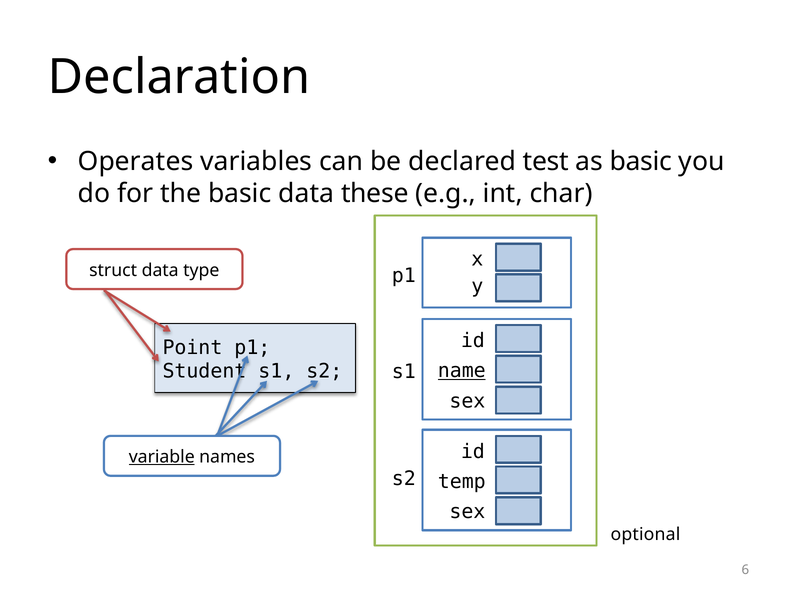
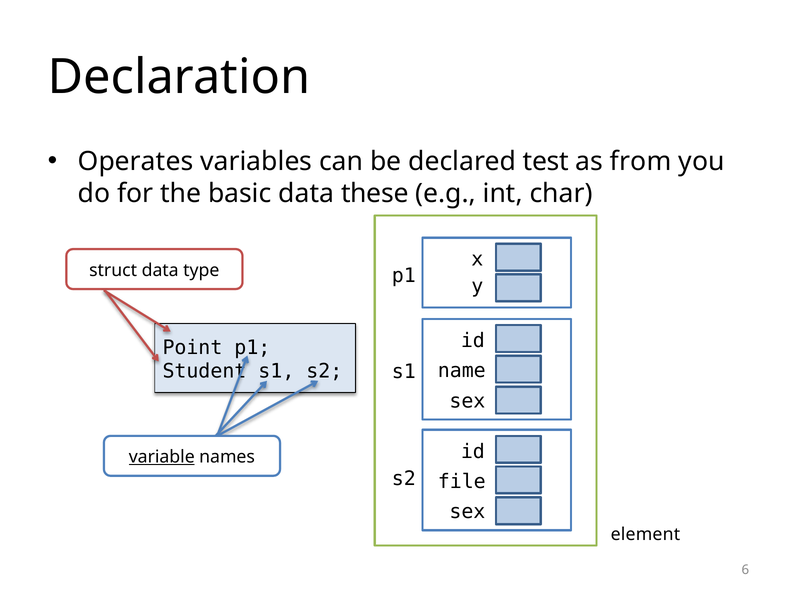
as basic: basic -> from
name underline: present -> none
temp: temp -> file
optional: optional -> element
